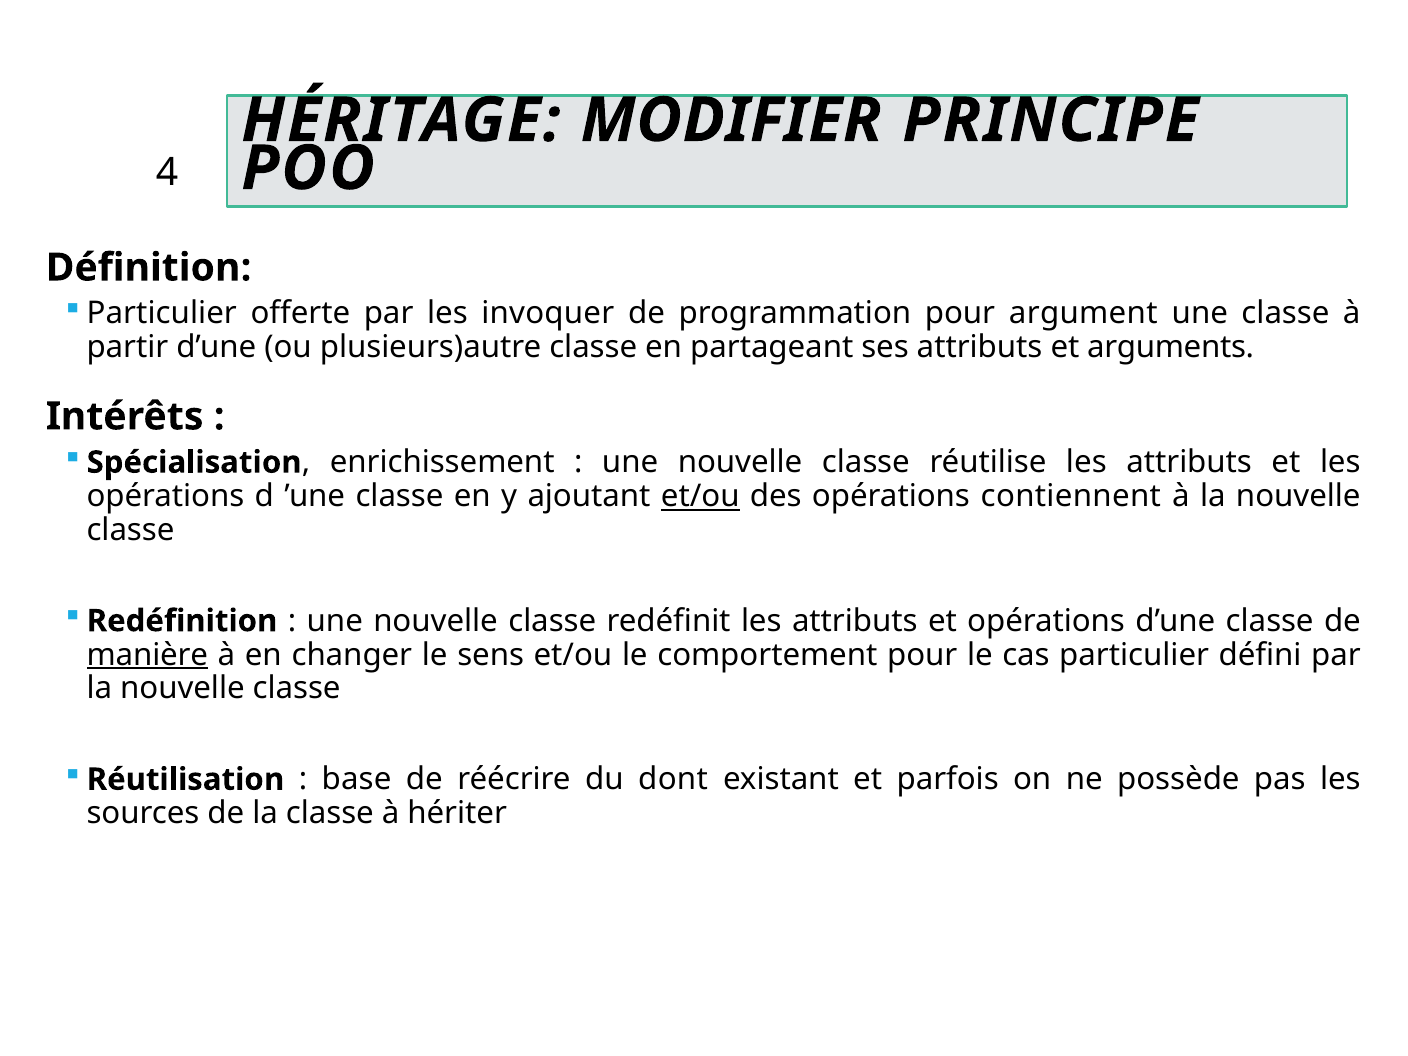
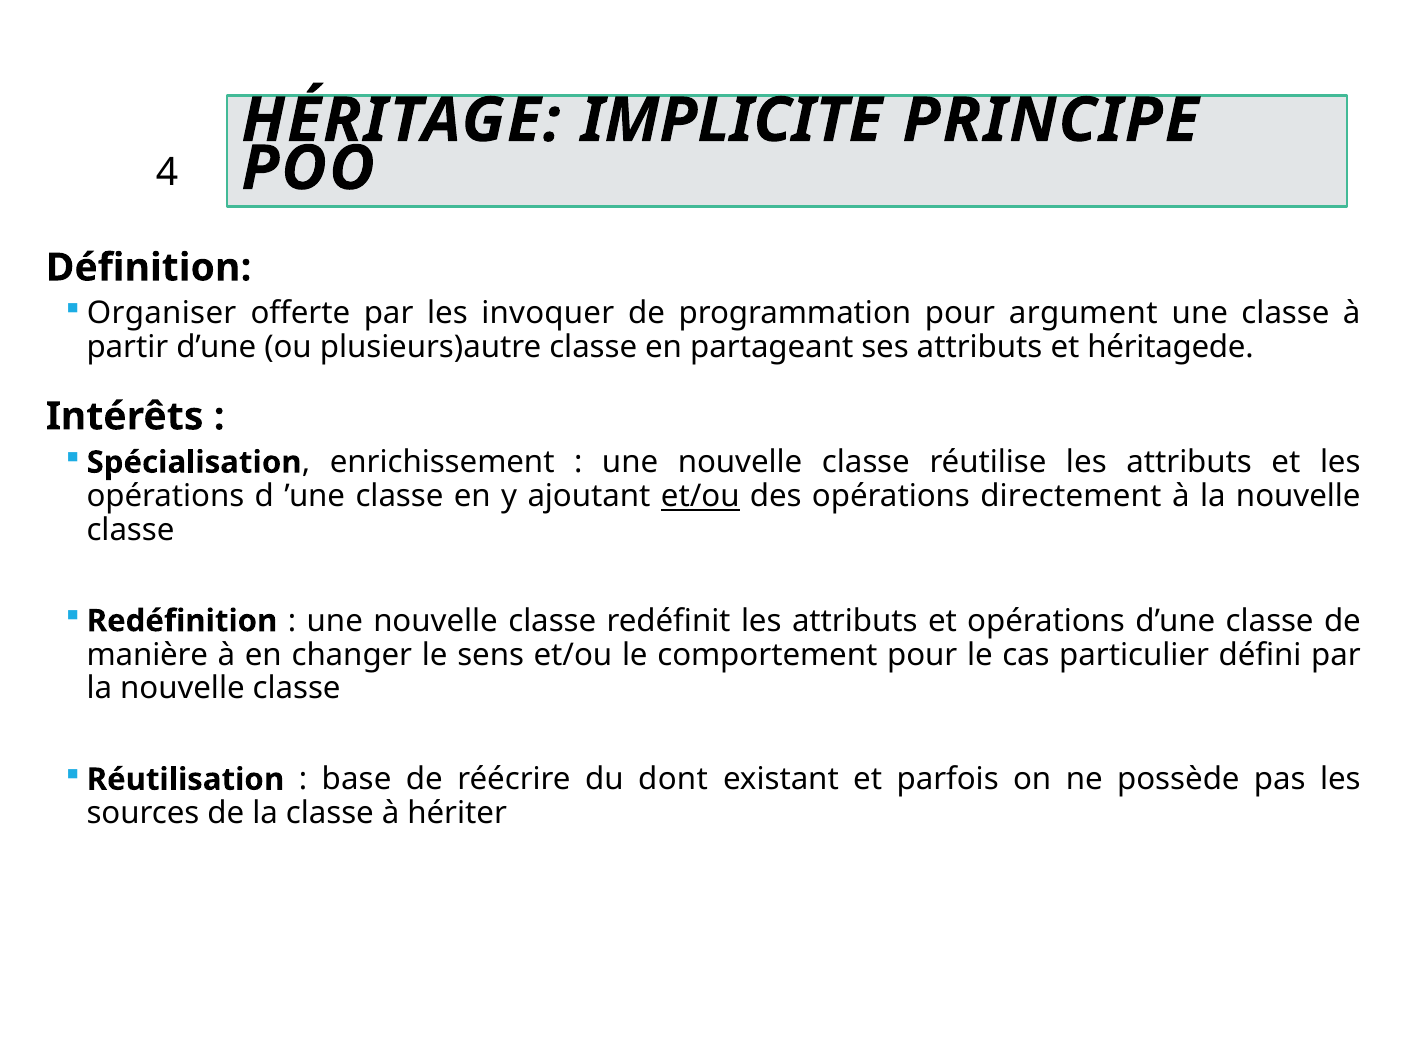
MODIFIER: MODIFIER -> IMPLICITE
Particulier at (162, 314): Particulier -> Organiser
arguments: arguments -> héritagede
contiennent: contiennent -> directement
manière underline: present -> none
